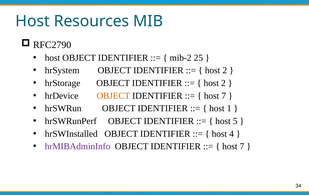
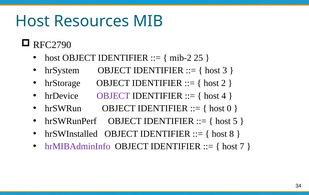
2 at (225, 70): 2 -> 3
OBJECT at (113, 96) colour: orange -> purple
7 at (224, 96): 7 -> 4
1: 1 -> 0
4: 4 -> 8
